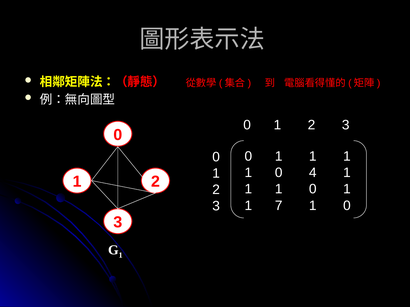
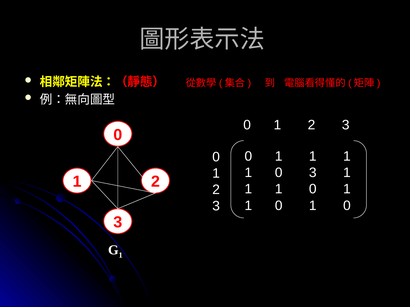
0 4: 4 -> 3
7 at (279, 206): 7 -> 0
